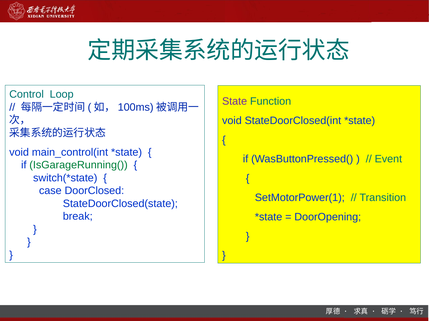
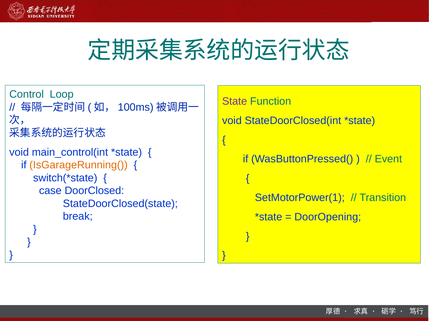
IsGarageRunning( colour: green -> orange
